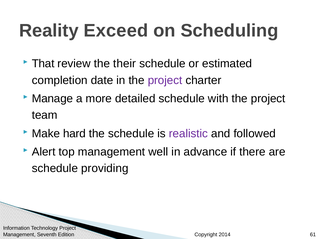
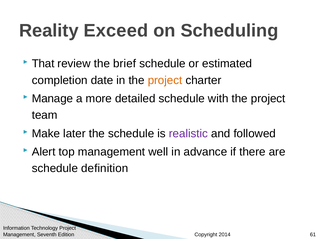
their: their -> brief
project at (165, 80) colour: purple -> orange
hard: hard -> later
providing: providing -> definition
